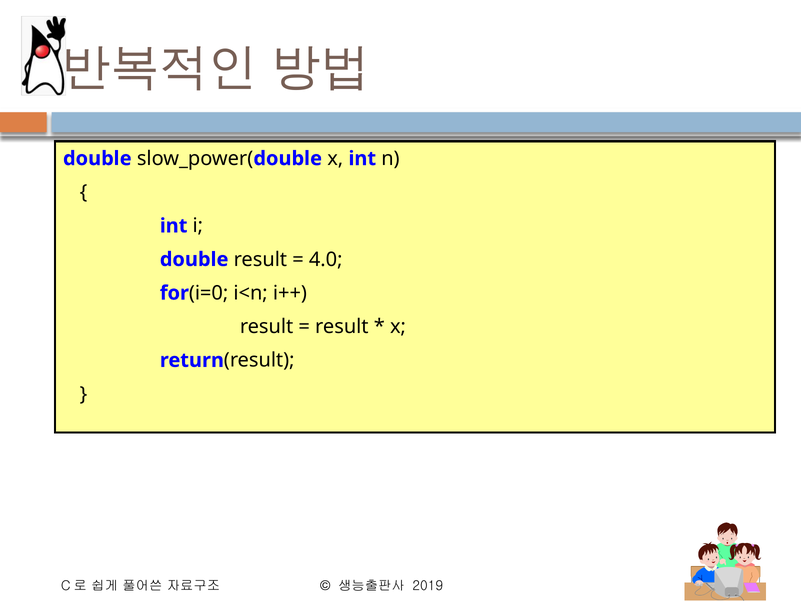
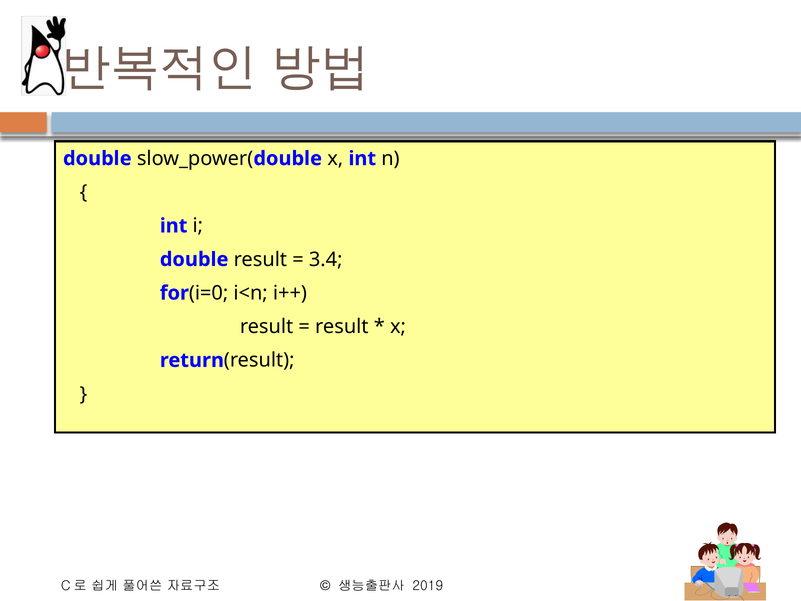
4.0: 4.0 -> 3.4
